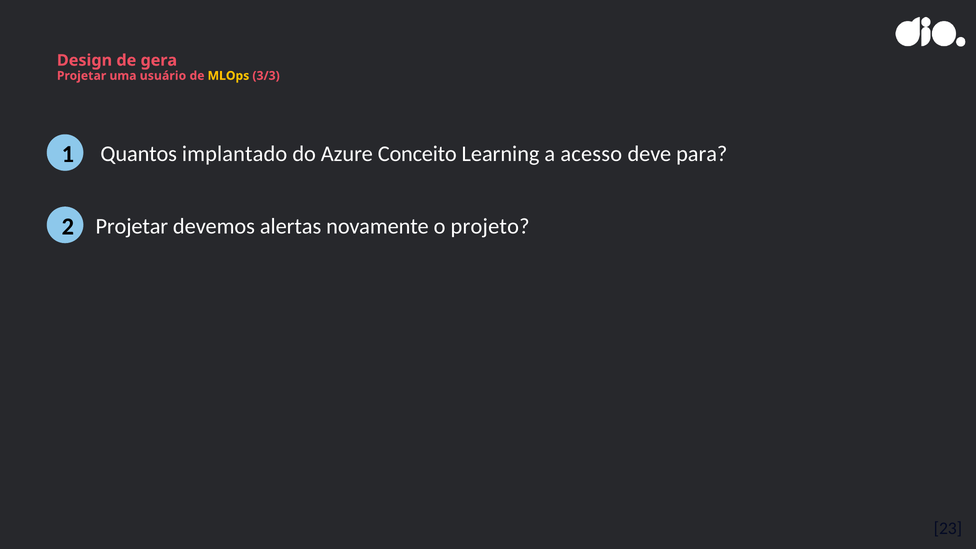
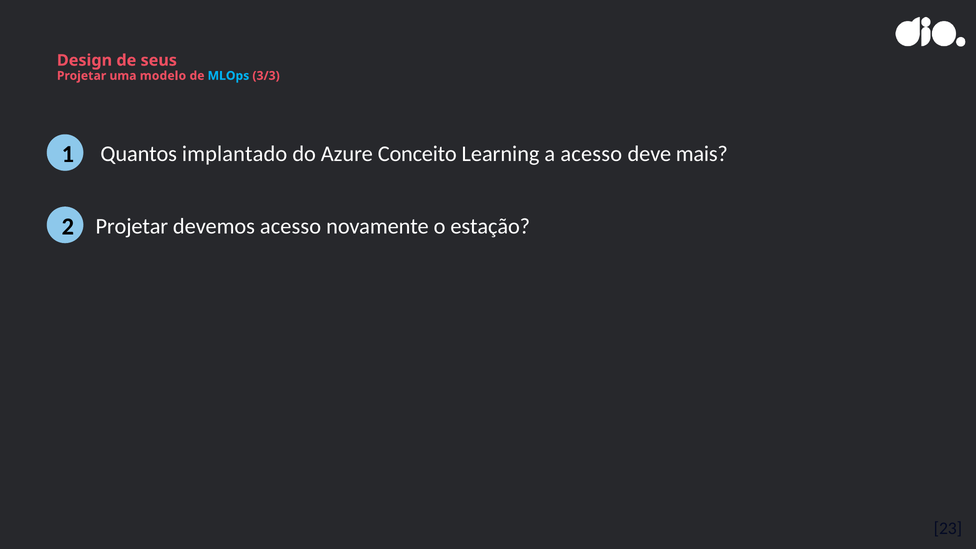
gera: gera -> seus
usuário: usuário -> modelo
MLOps colour: yellow -> light blue
para: para -> mais
devemos alertas: alertas -> acesso
projeto: projeto -> estação
